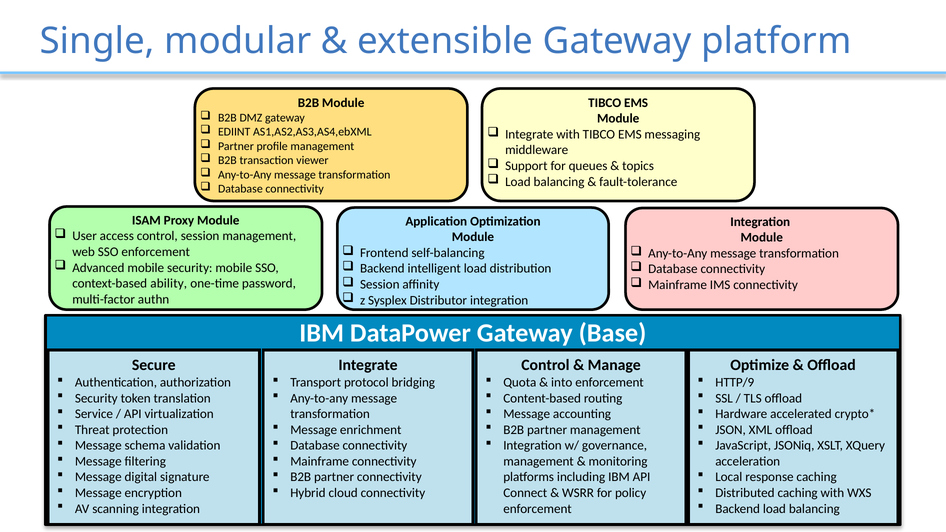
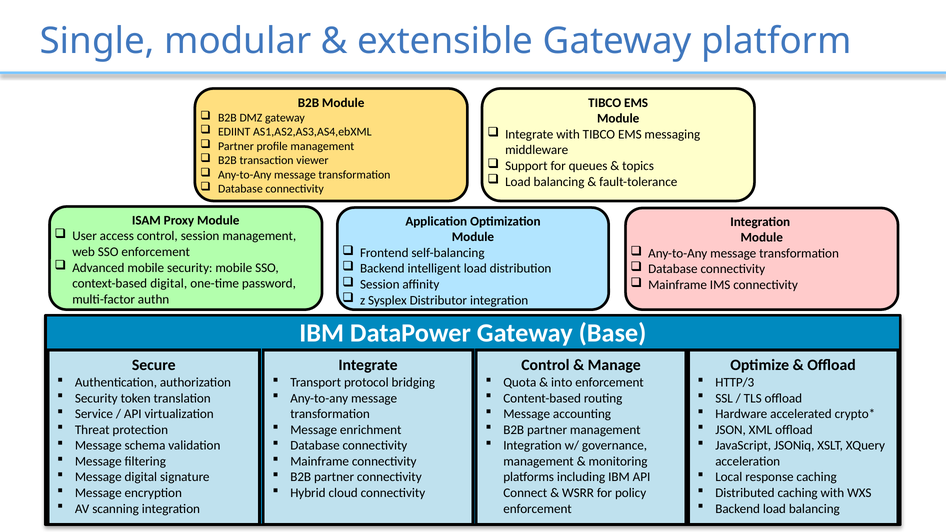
context-based ability: ability -> digital
HTTP/9: HTTP/9 -> HTTP/3
